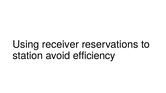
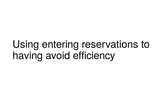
receiver: receiver -> entering
station: station -> having
